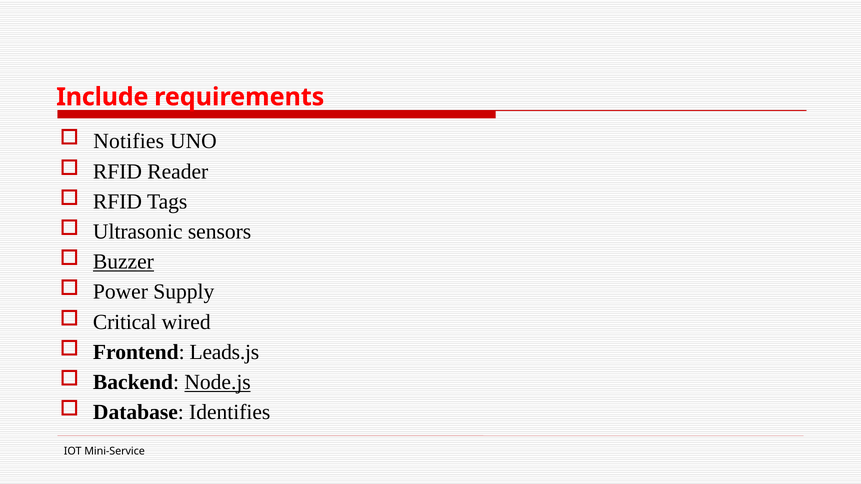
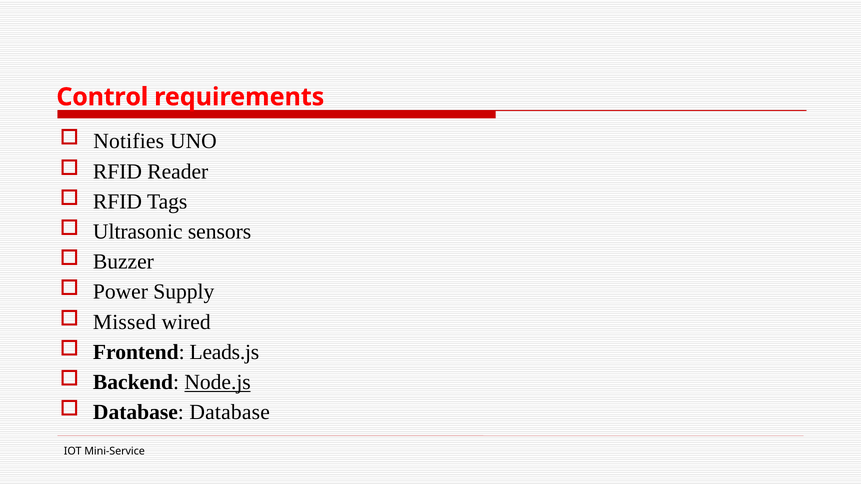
Include: Include -> Control
Buzzer underline: present -> none
Critical: Critical -> Missed
Database Identifies: Identifies -> Database
